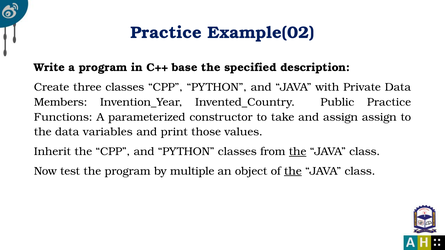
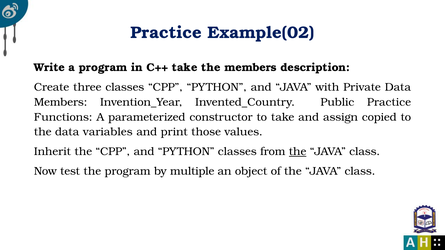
C++ base: base -> take
the specified: specified -> members
assign assign: assign -> copied
the at (293, 171) underline: present -> none
